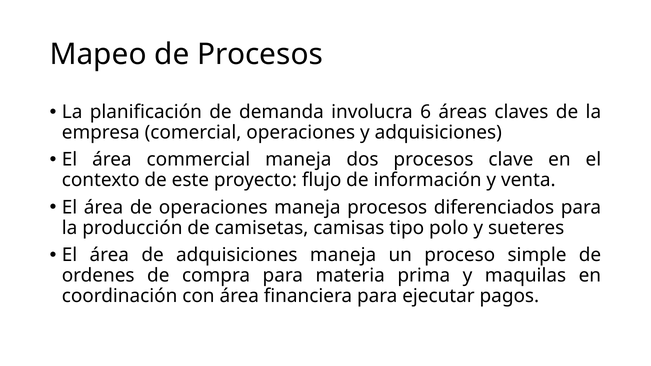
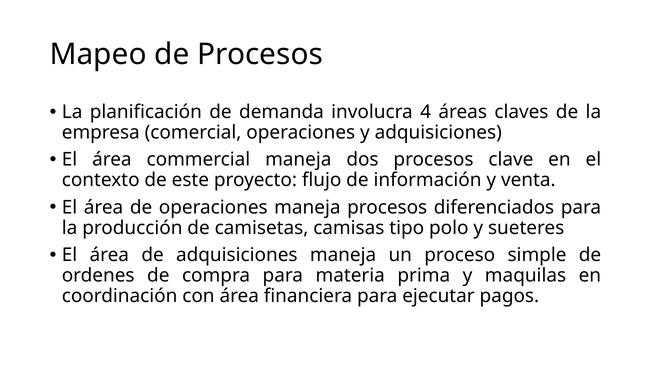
6: 6 -> 4
